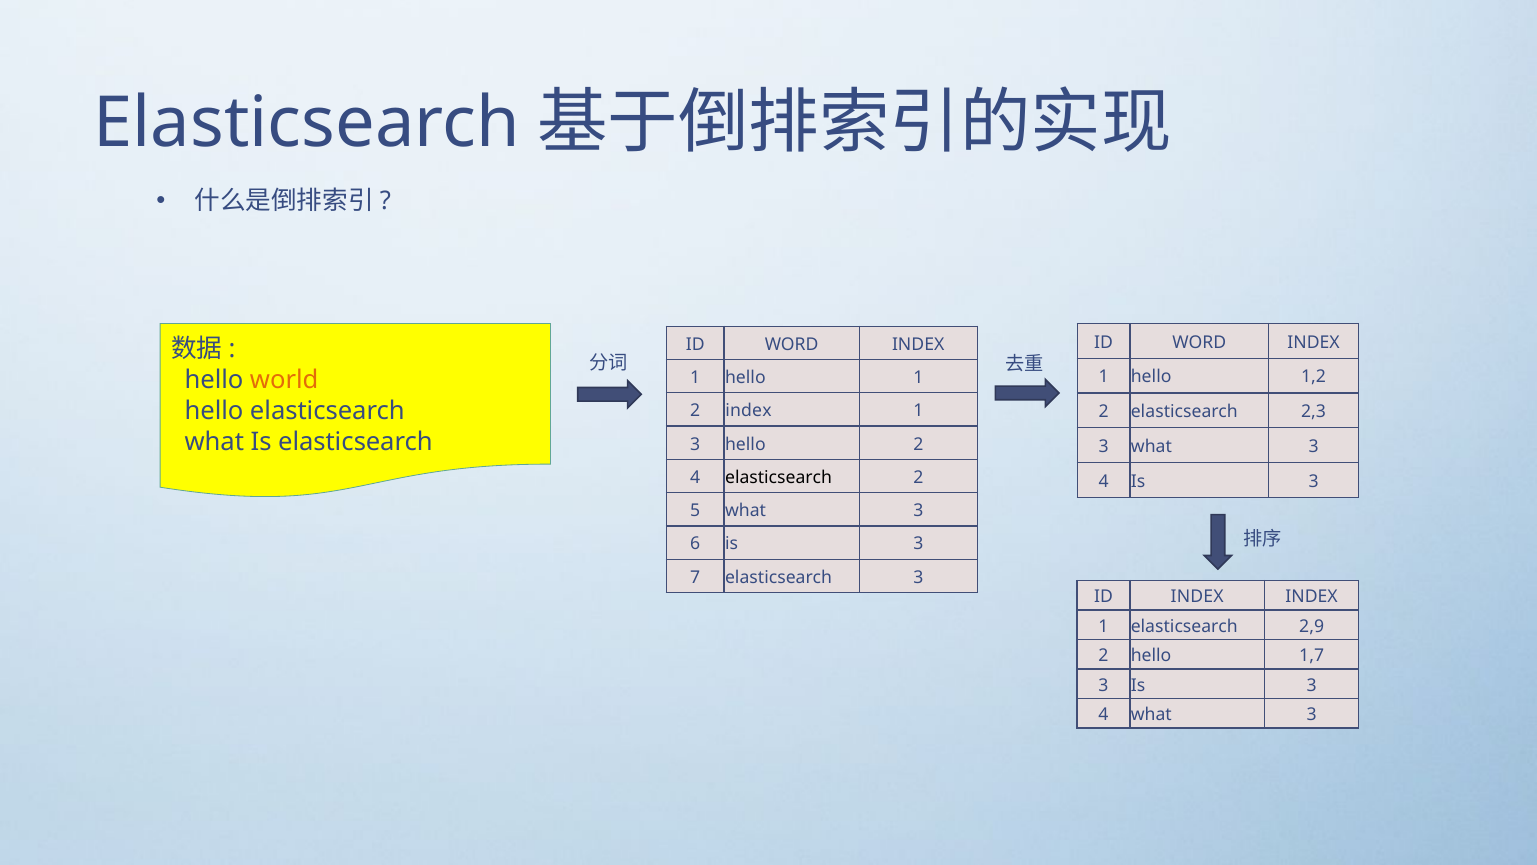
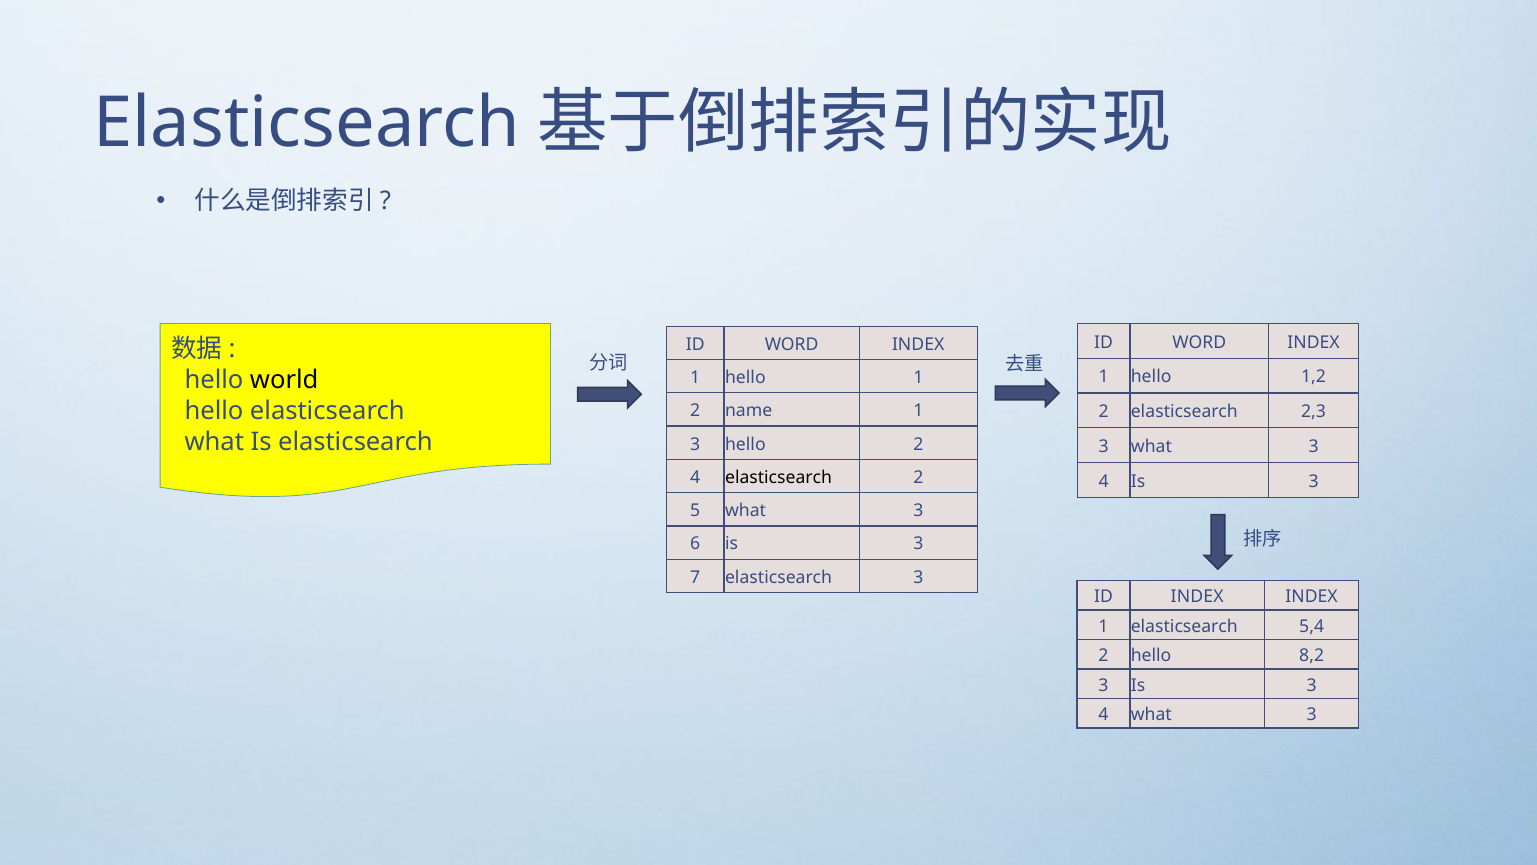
world colour: orange -> black
2 index: index -> name
2,9: 2,9 -> 5,4
1,7: 1,7 -> 8,2
